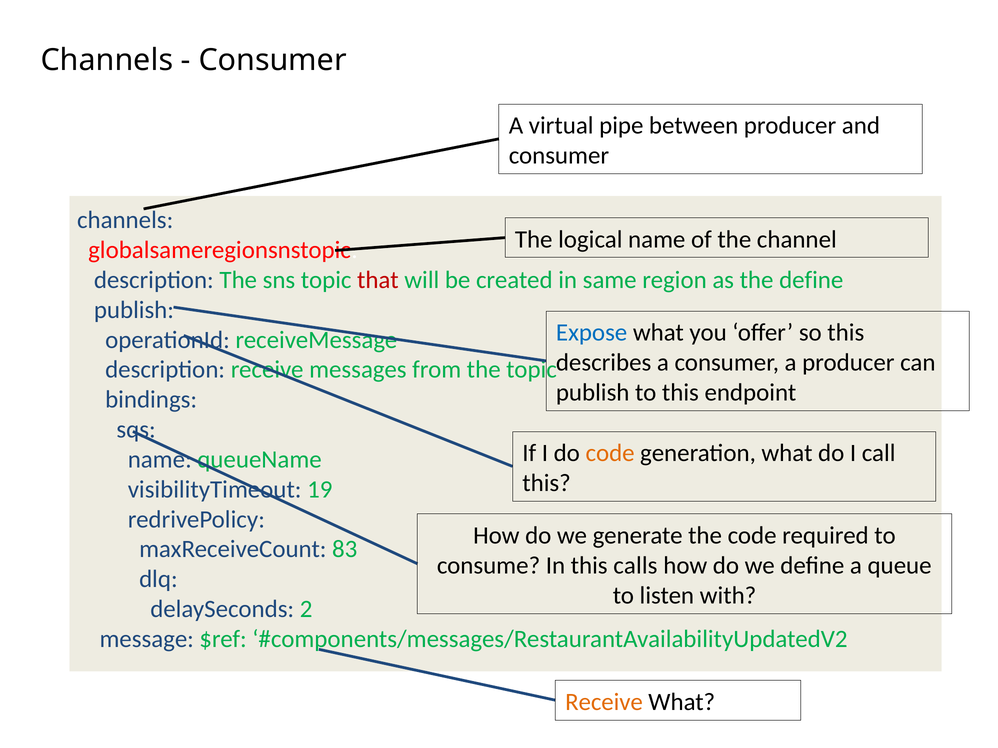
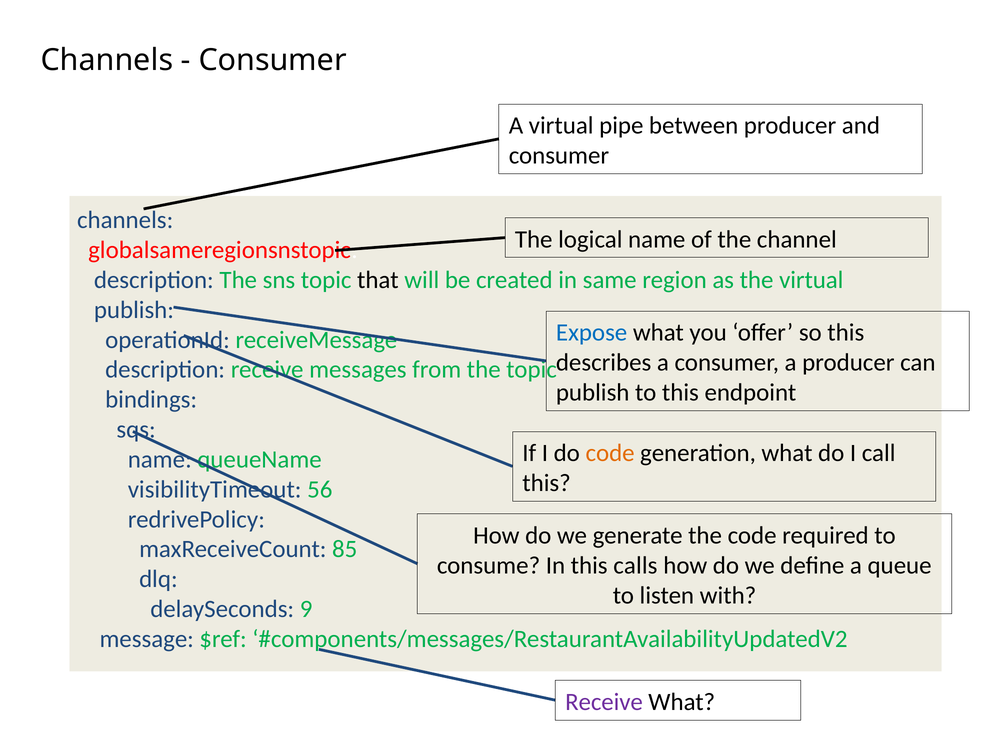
that colour: red -> black
the define: define -> virtual
19: 19 -> 56
83: 83 -> 85
2: 2 -> 9
Receive at (604, 702) colour: orange -> purple
